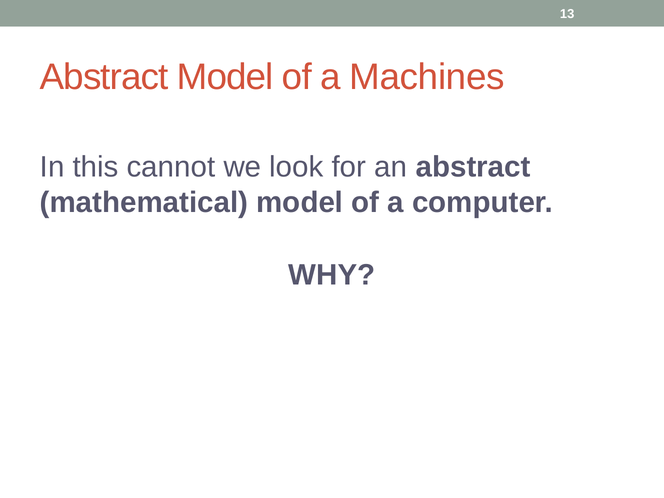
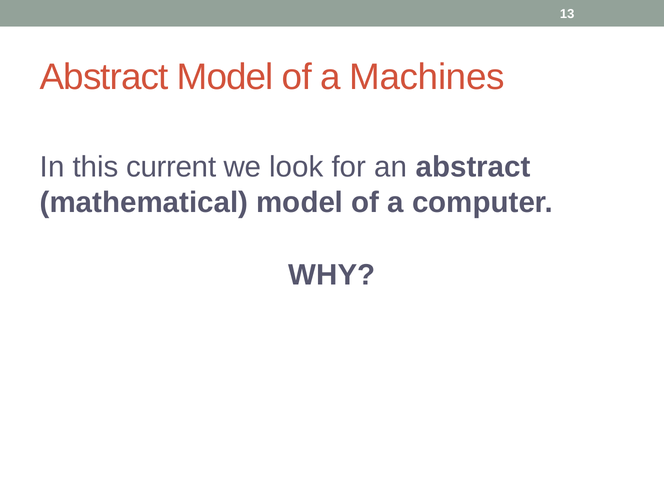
cannot: cannot -> current
